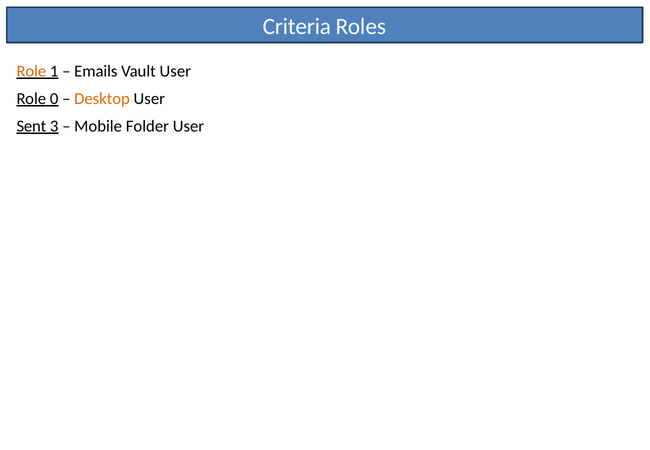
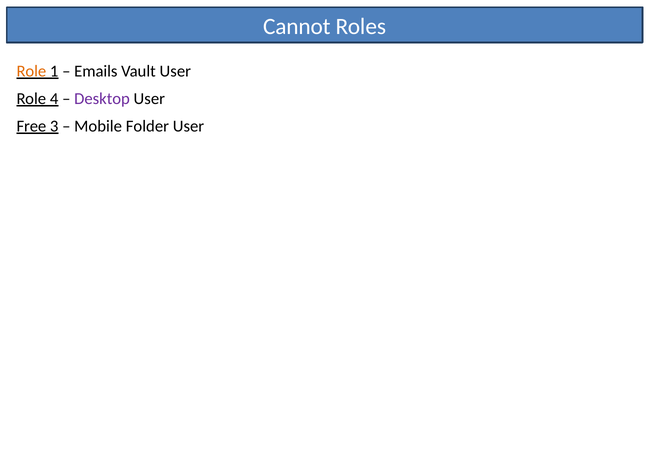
Criteria: Criteria -> Cannot
0: 0 -> 4
Desktop colour: orange -> purple
Sent: Sent -> Free
